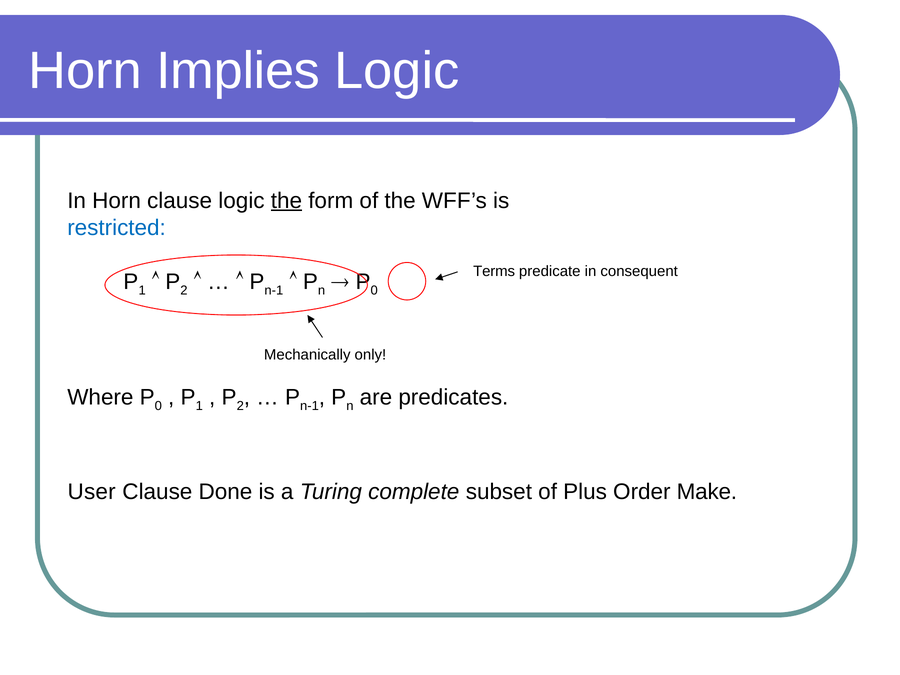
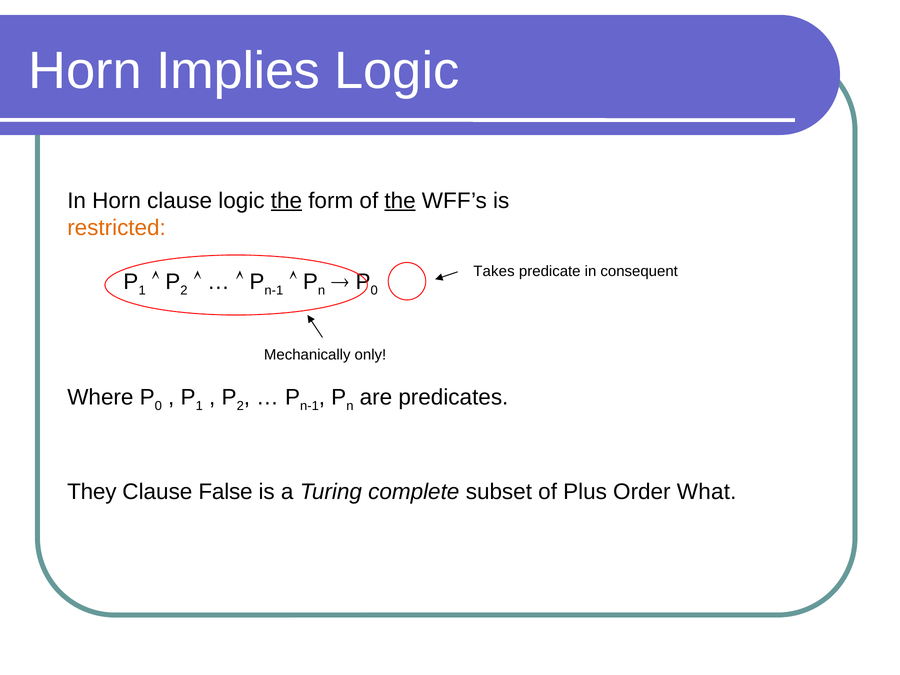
the at (400, 201) underline: none -> present
restricted colour: blue -> orange
Terms: Terms -> Takes
User: User -> They
Done: Done -> False
Make: Make -> What
